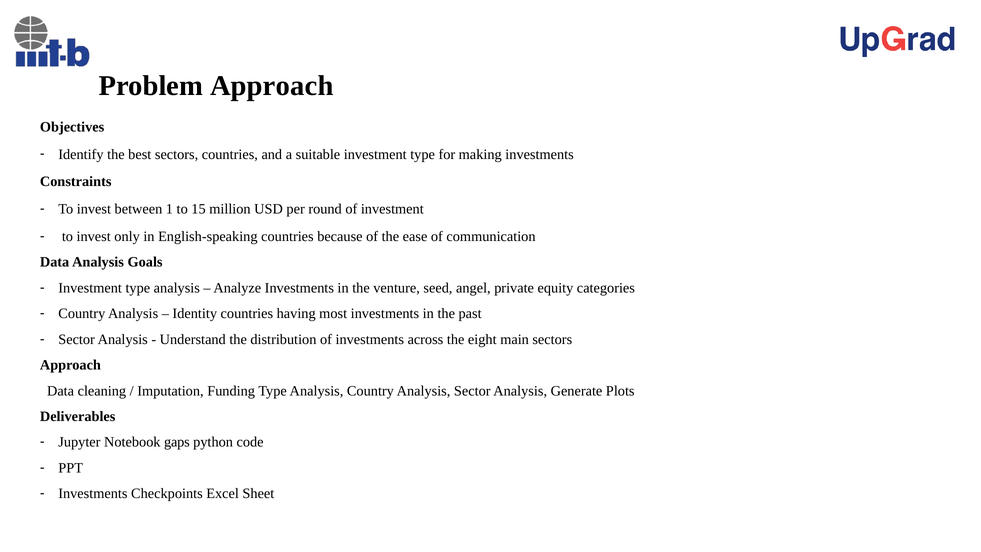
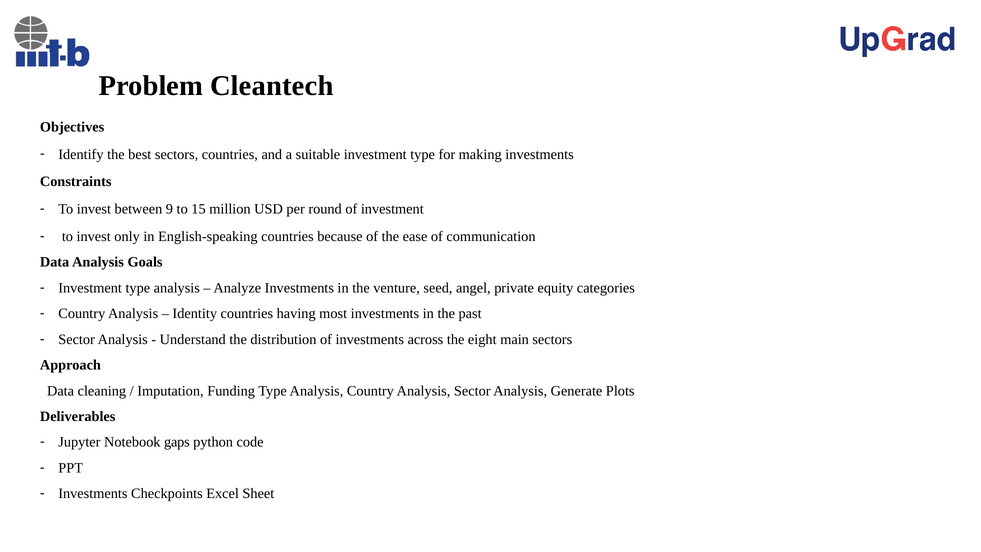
Problem Approach: Approach -> Cleantech
1: 1 -> 9
